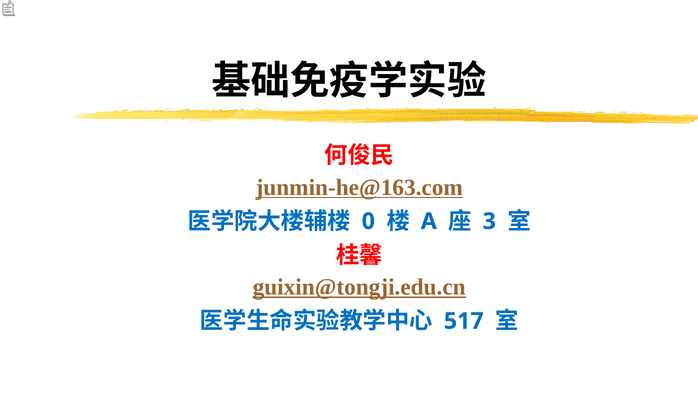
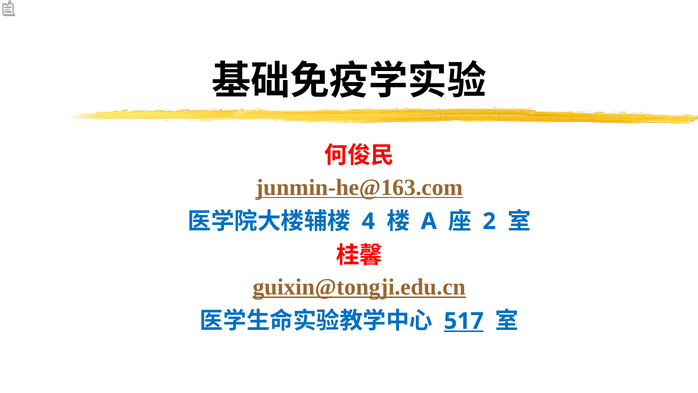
0: 0 -> 4
3: 3 -> 2
517 underline: none -> present
